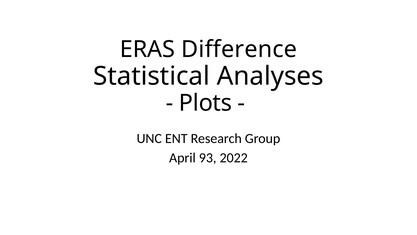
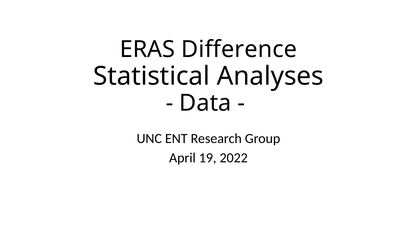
Plots: Plots -> Data
93: 93 -> 19
